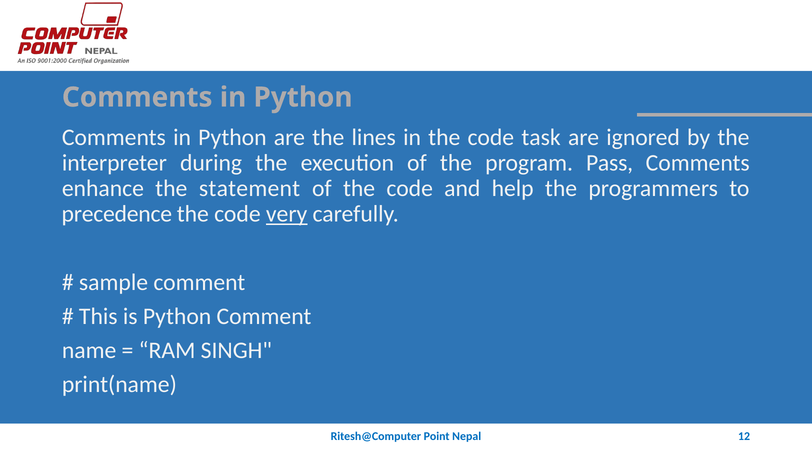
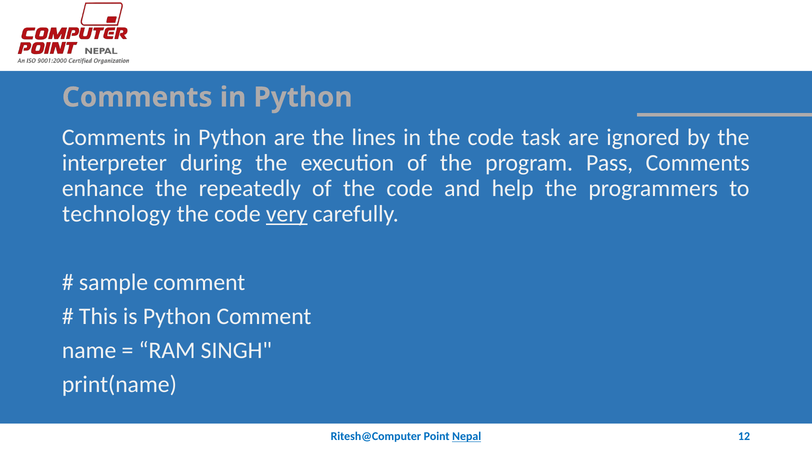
statement: statement -> repeatedly
precedence: precedence -> technology
Nepal underline: none -> present
